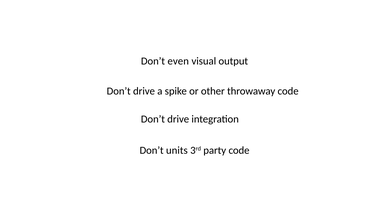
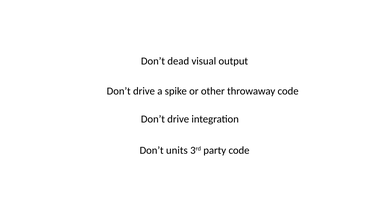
even: even -> dead
